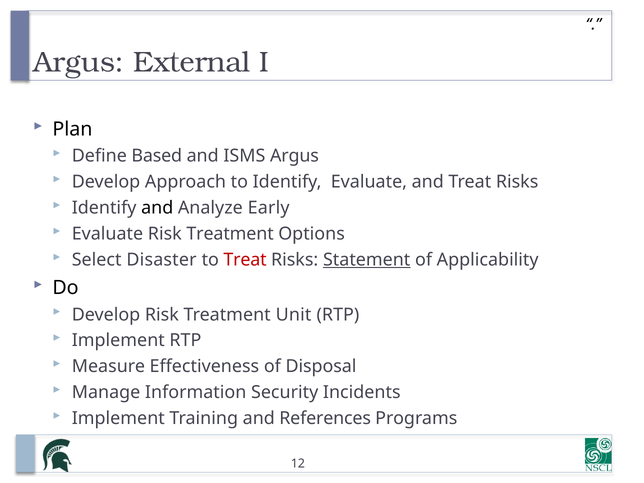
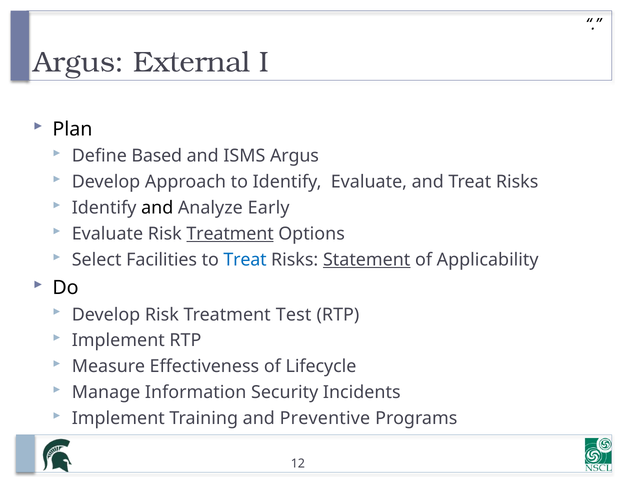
Treatment at (230, 234) underline: none -> present
Disaster: Disaster -> Facilities
Treat at (245, 260) colour: red -> blue
Unit: Unit -> Test
Disposal: Disposal -> Lifecycle
References: References -> Preventive
